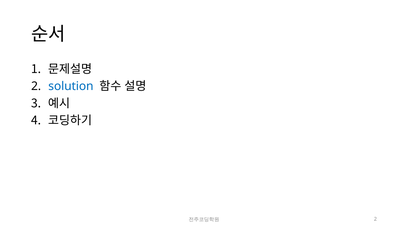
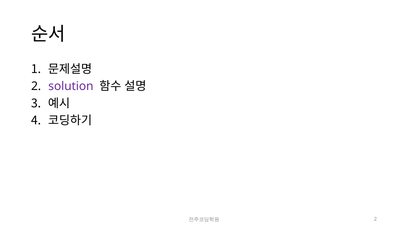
solution colour: blue -> purple
